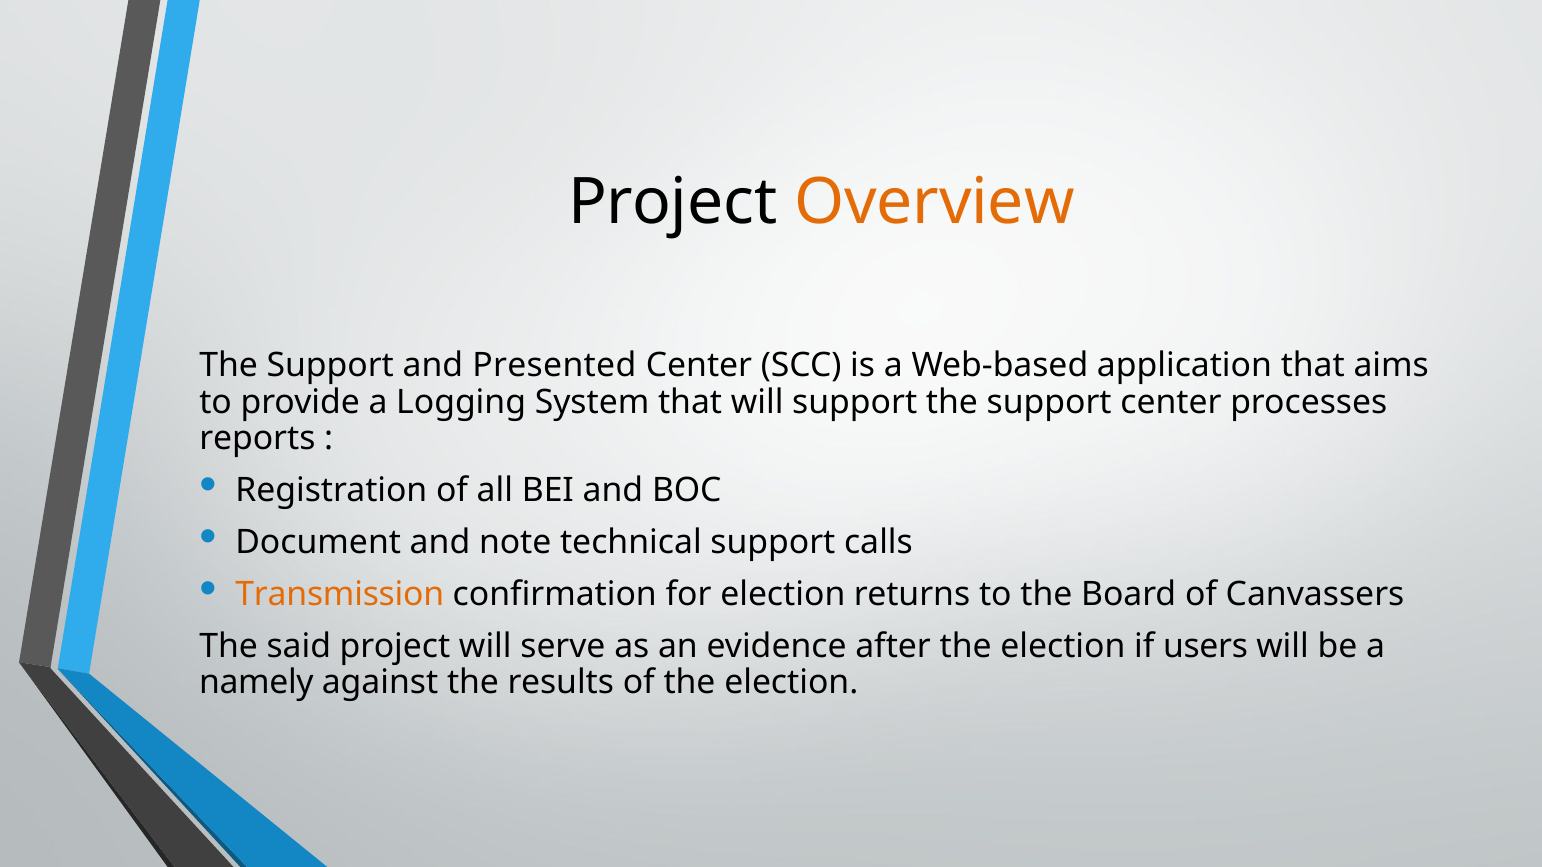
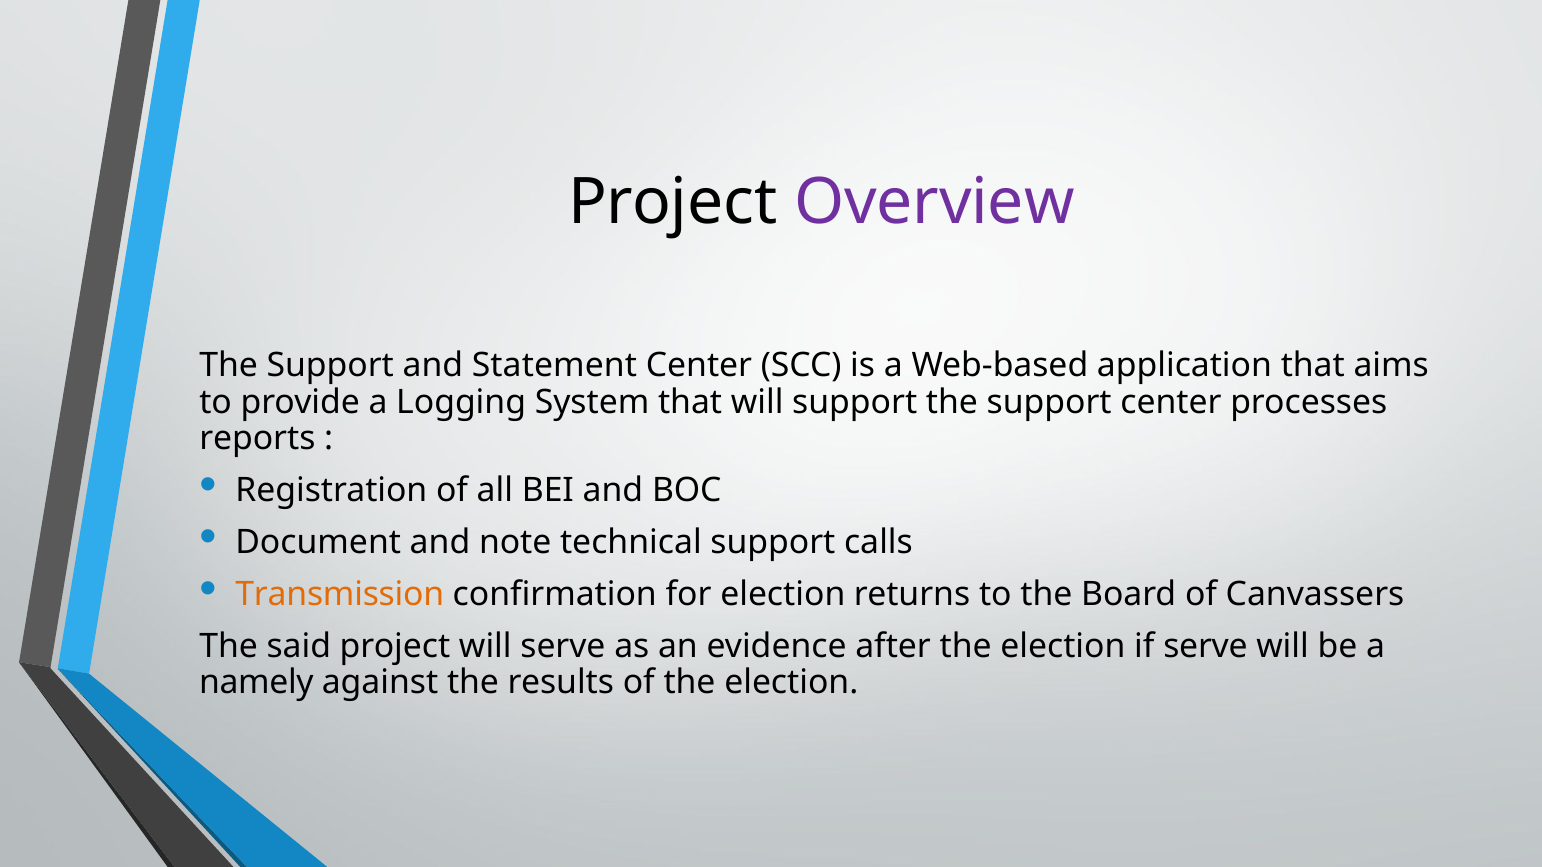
Overview colour: orange -> purple
Presented: Presented -> Statement
if users: users -> serve
